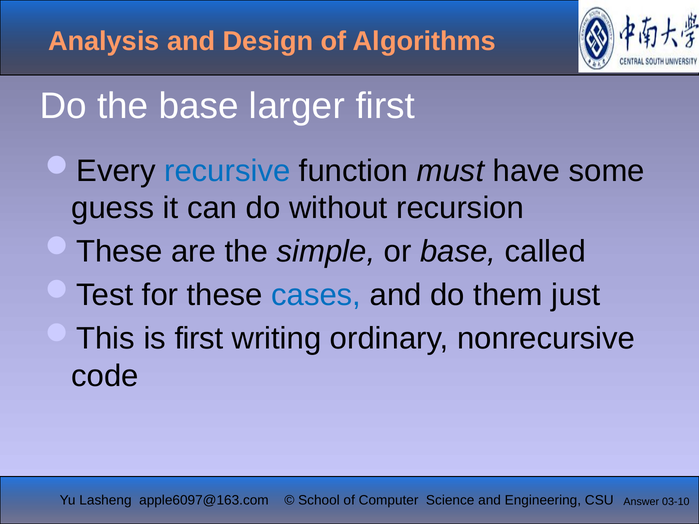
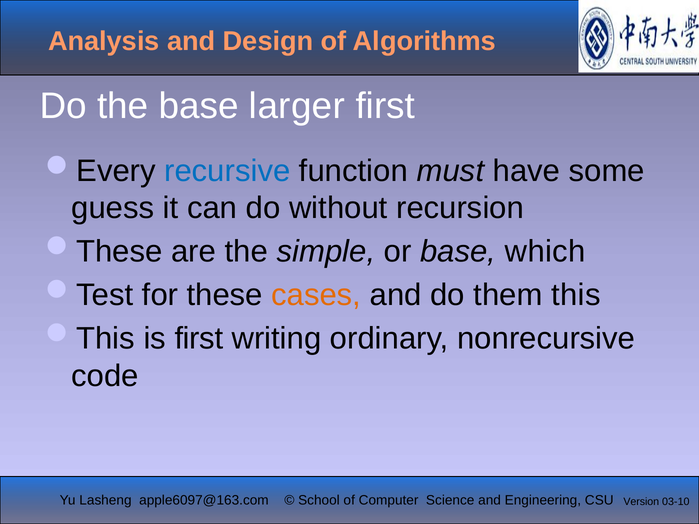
called: called -> which
cases colour: blue -> orange
just: just -> this
Answer: Answer -> Version
